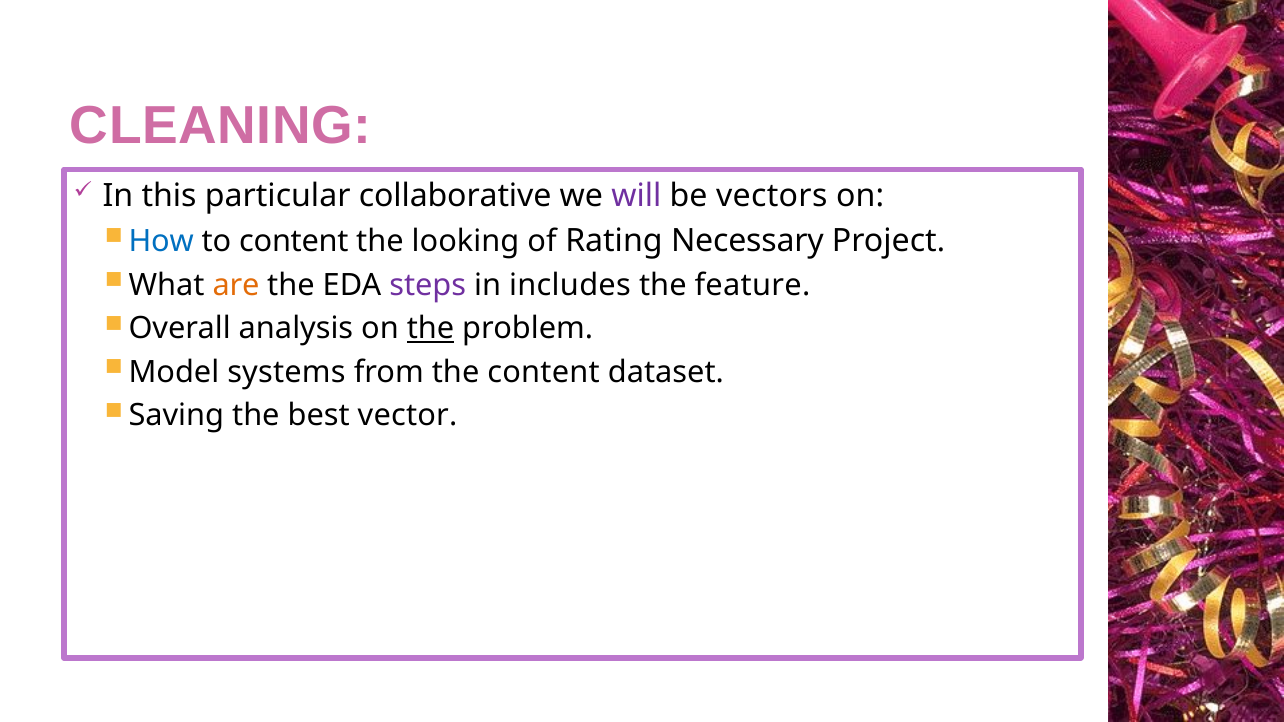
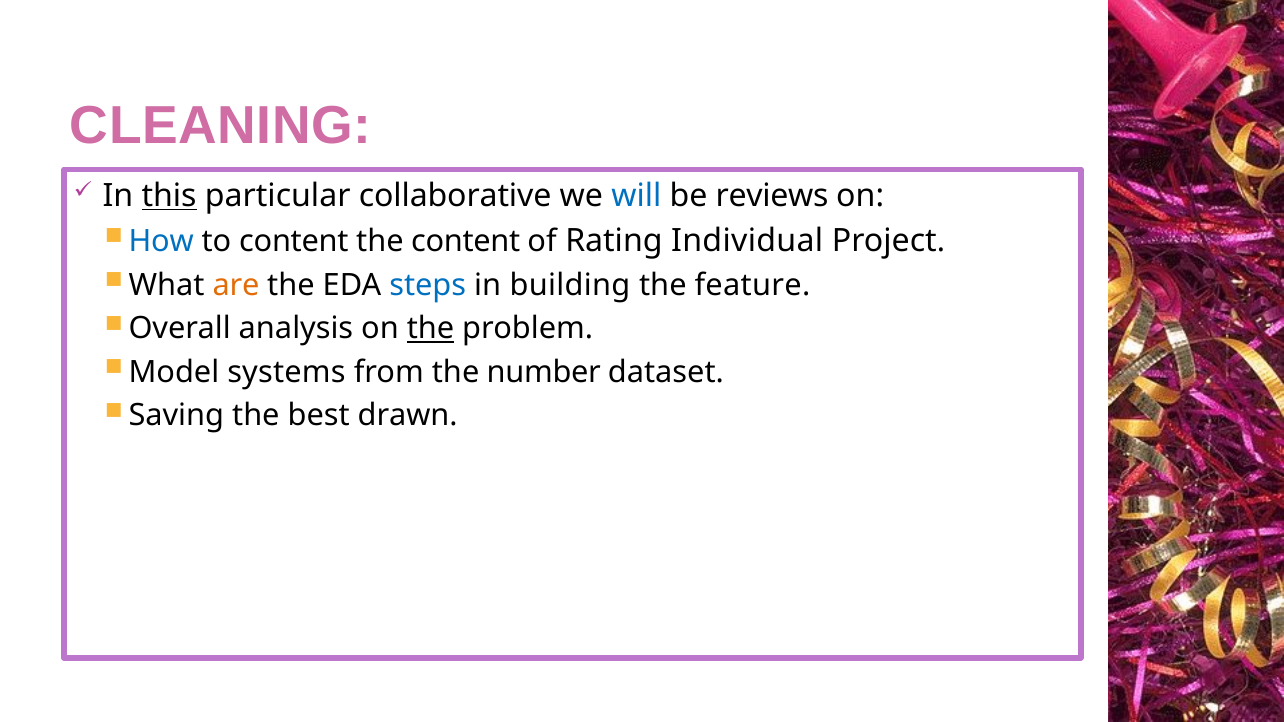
this underline: none -> present
will colour: purple -> blue
vectors: vectors -> reviews
the looking: looking -> content
Necessary: Necessary -> Individual
steps colour: purple -> blue
includes: includes -> building
the content: content -> number
vector: vector -> drawn
